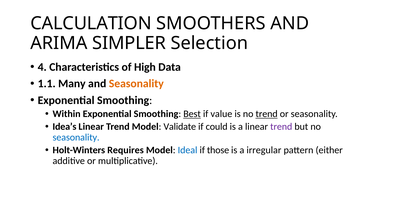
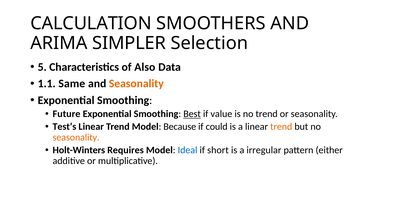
4: 4 -> 5
High: High -> Also
Many: Many -> Same
Within: Within -> Future
trend at (267, 114) underline: present -> none
Idea’s: Idea’s -> Test’s
Validate: Validate -> Because
trend at (281, 127) colour: purple -> orange
seasonality at (76, 138) colour: blue -> orange
those: those -> short
